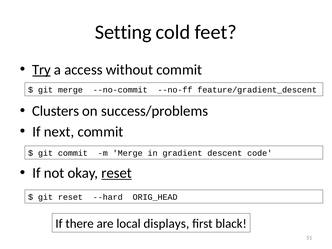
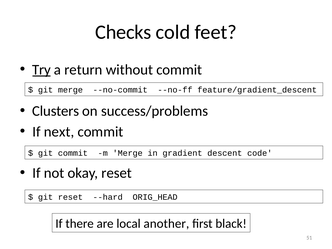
Setting: Setting -> Checks
access: access -> return
reset at (117, 173) underline: present -> none
displays: displays -> another
